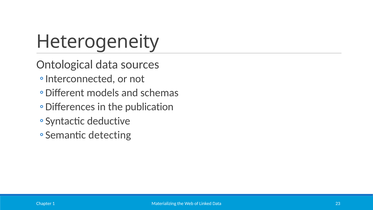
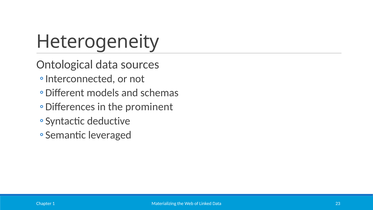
publication: publication -> prominent
detecting: detecting -> leveraged
